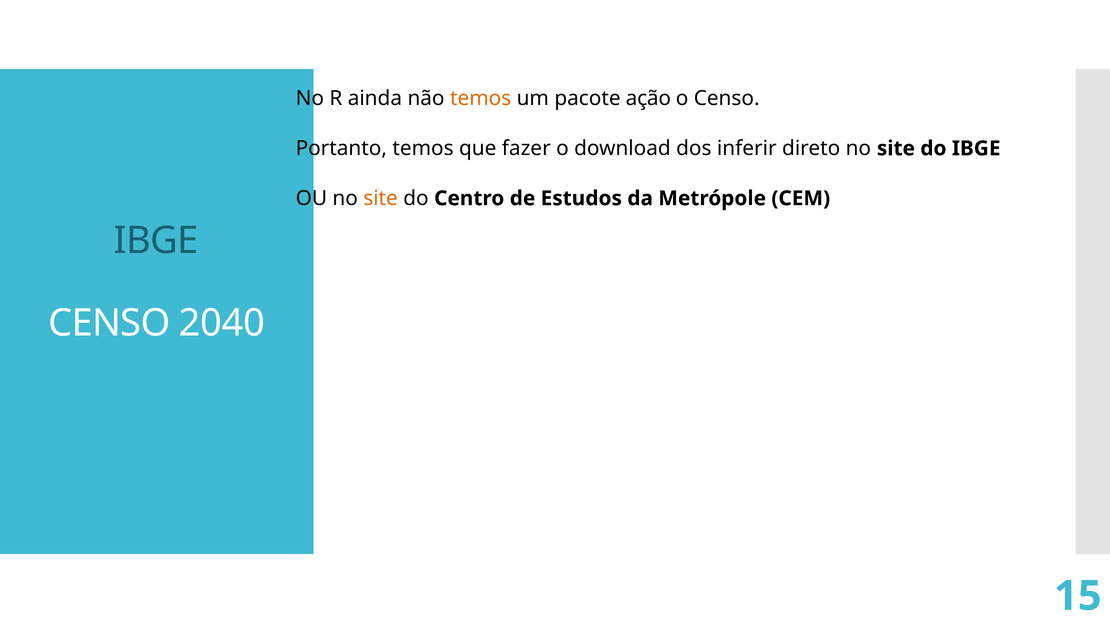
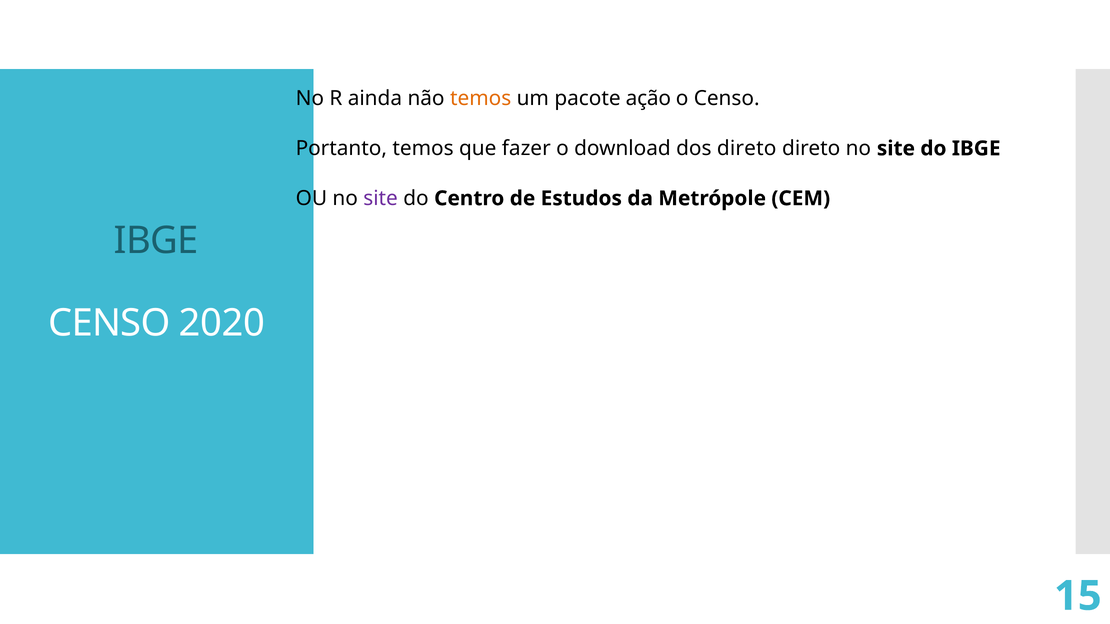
dos inferir: inferir -> direto
site at (381, 199) colour: orange -> purple
2040: 2040 -> 2020
